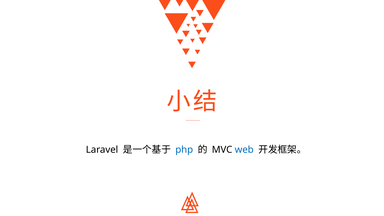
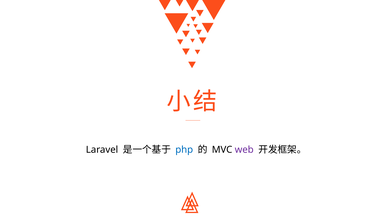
web colour: blue -> purple
